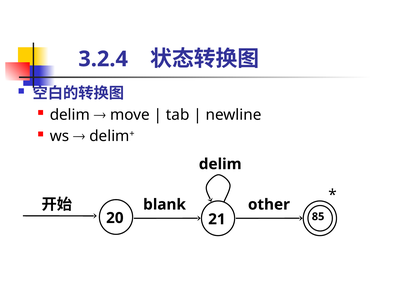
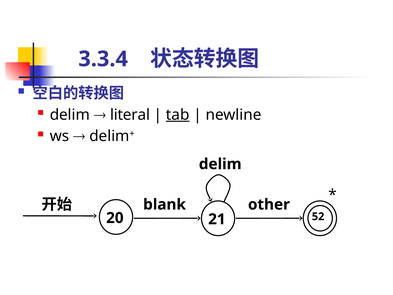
3.2.4: 3.2.4 -> 3.3.4
move: move -> literal
tab underline: none -> present
85: 85 -> 52
